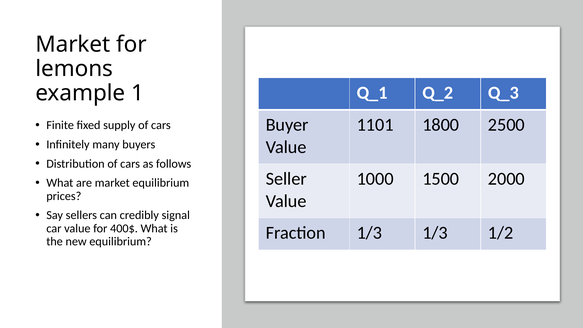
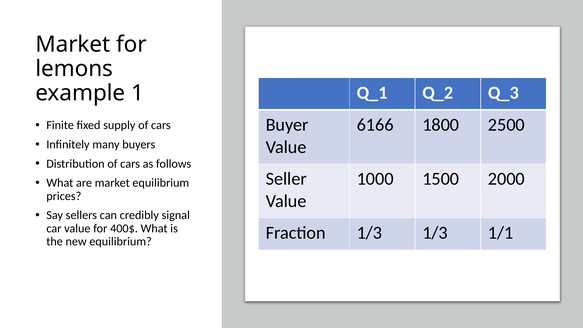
1101: 1101 -> 6166
1/2: 1/2 -> 1/1
